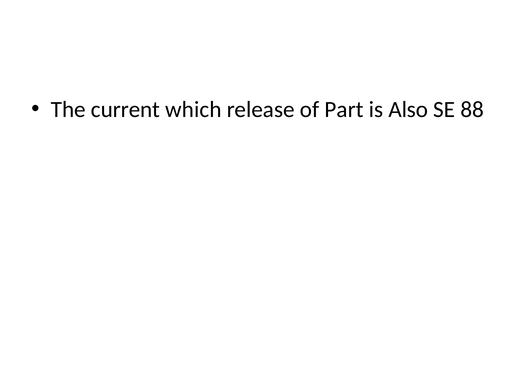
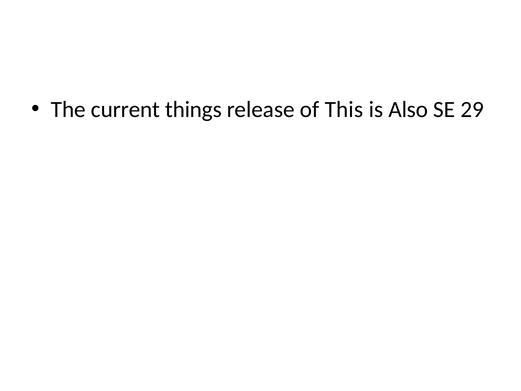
which: which -> things
Part: Part -> This
88: 88 -> 29
